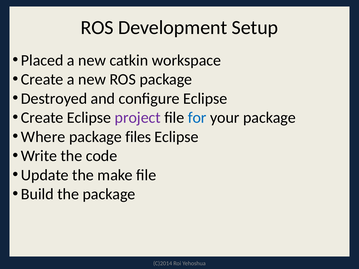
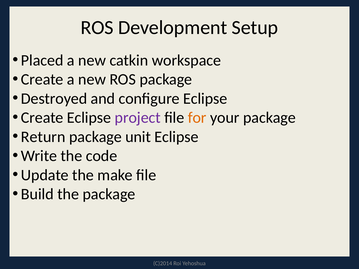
for colour: blue -> orange
Where: Where -> Return
files: files -> unit
